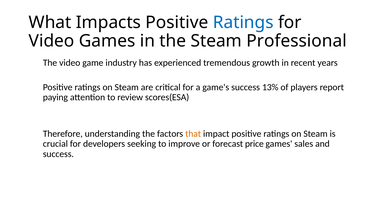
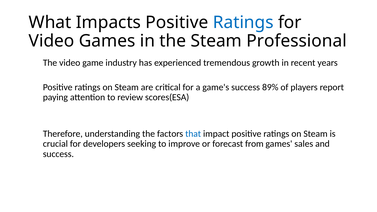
13%: 13% -> 89%
that colour: orange -> blue
price: price -> from
